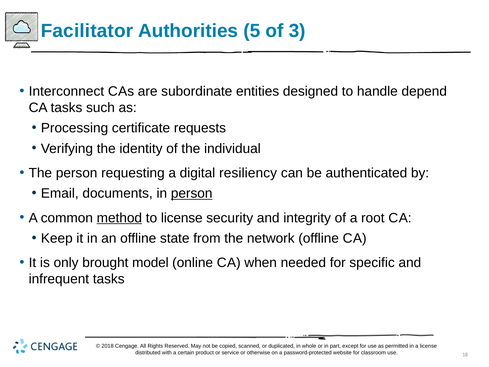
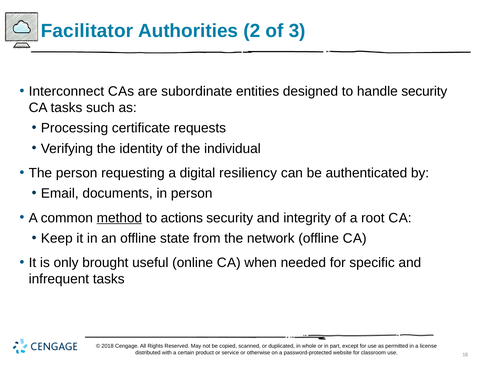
5: 5 -> 2
handle depend: depend -> security
person at (192, 193) underline: present -> none
to license: license -> actions
model: model -> useful
